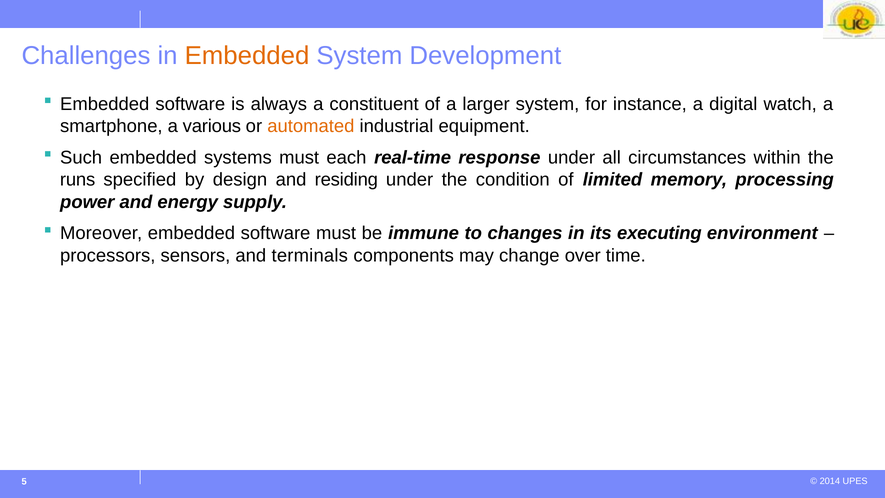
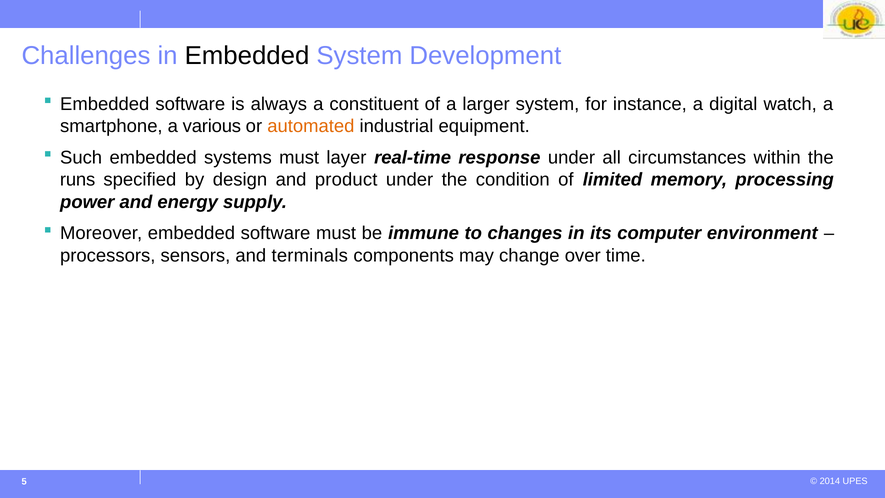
Embedded at (247, 56) colour: orange -> black
each: each -> layer
residing: residing -> product
executing: executing -> computer
